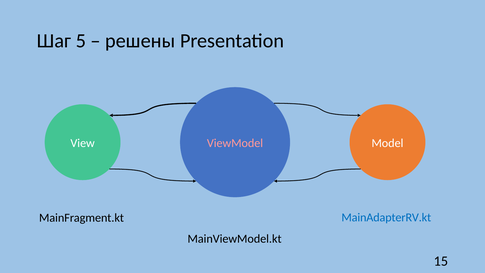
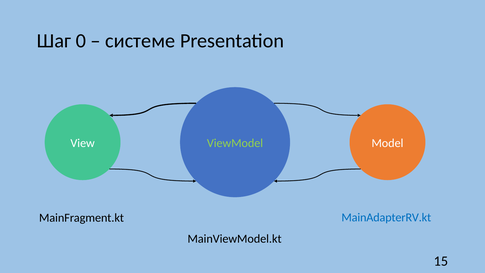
5: 5 -> 0
решены: решены -> системе
ViewModel colour: pink -> light green
